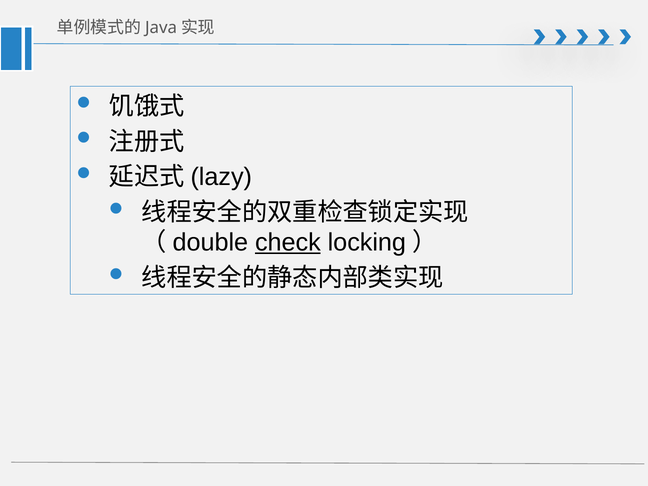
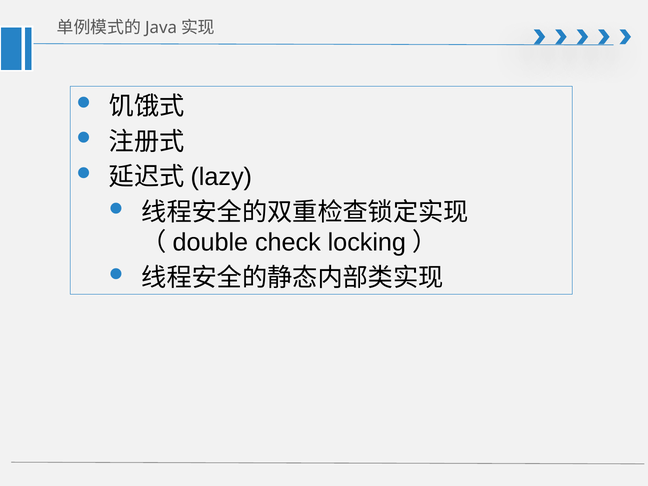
check underline: present -> none
